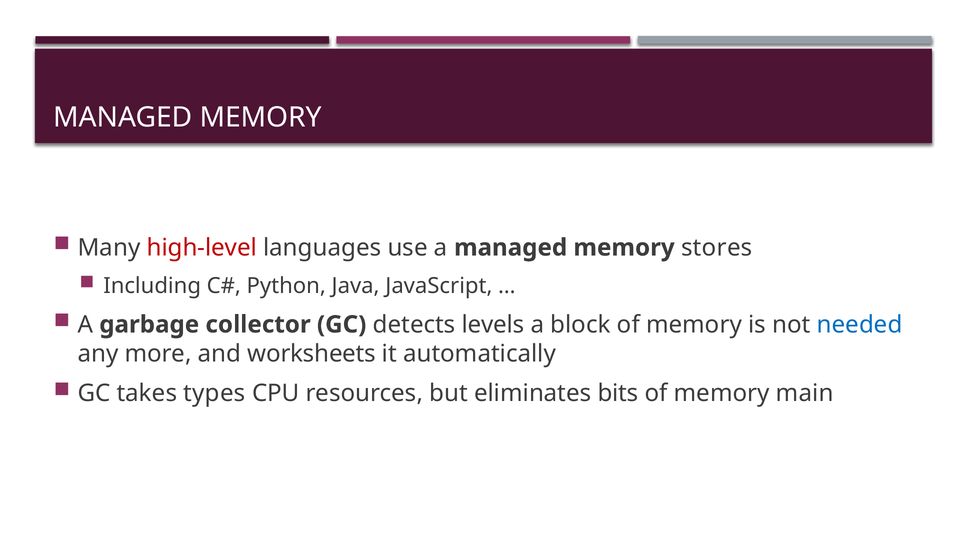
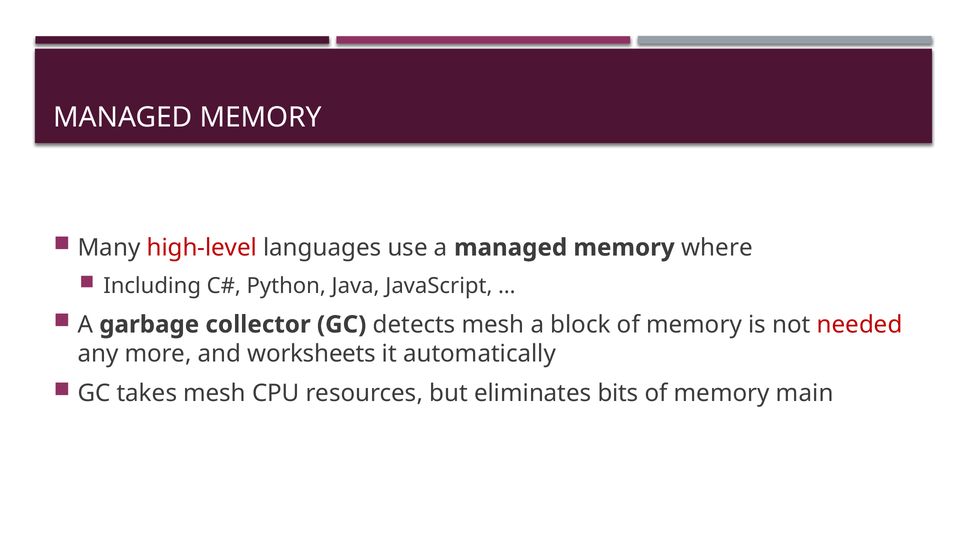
stores: stores -> where
detects levels: levels -> mesh
needed colour: blue -> red
takes types: types -> mesh
